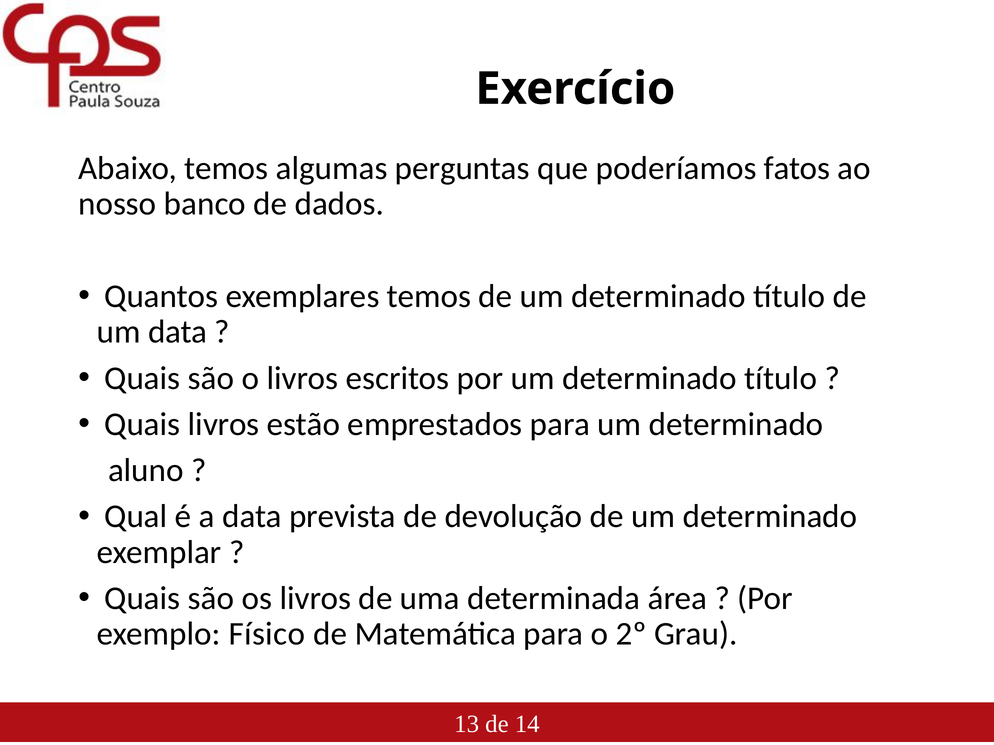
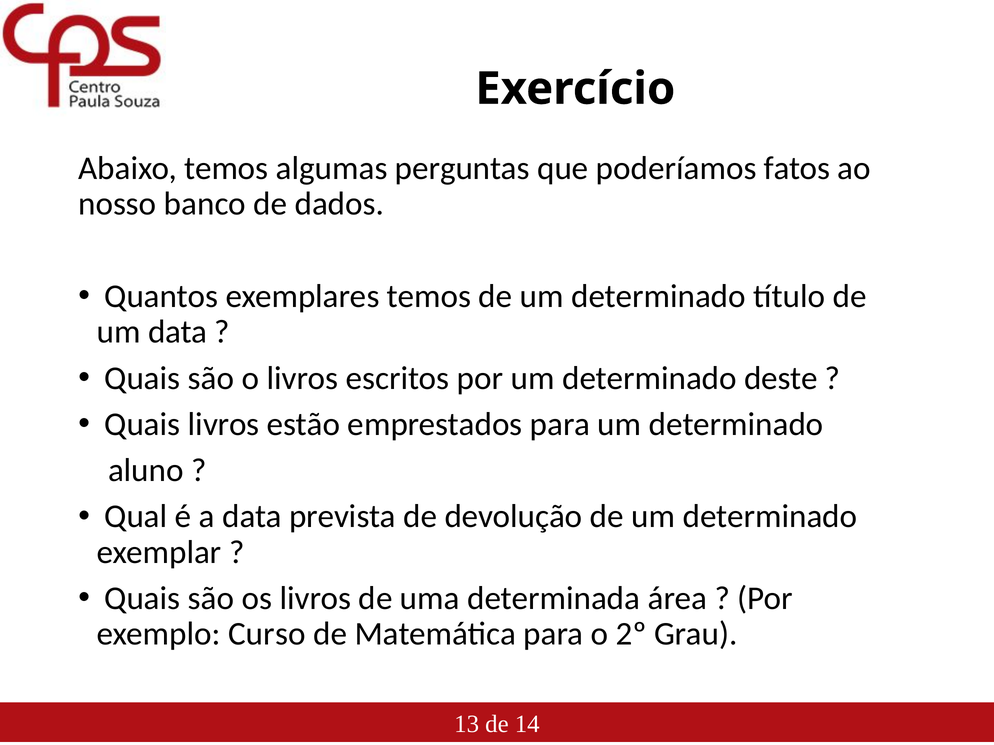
por um determinado título: título -> deste
Físico: Físico -> Curso
